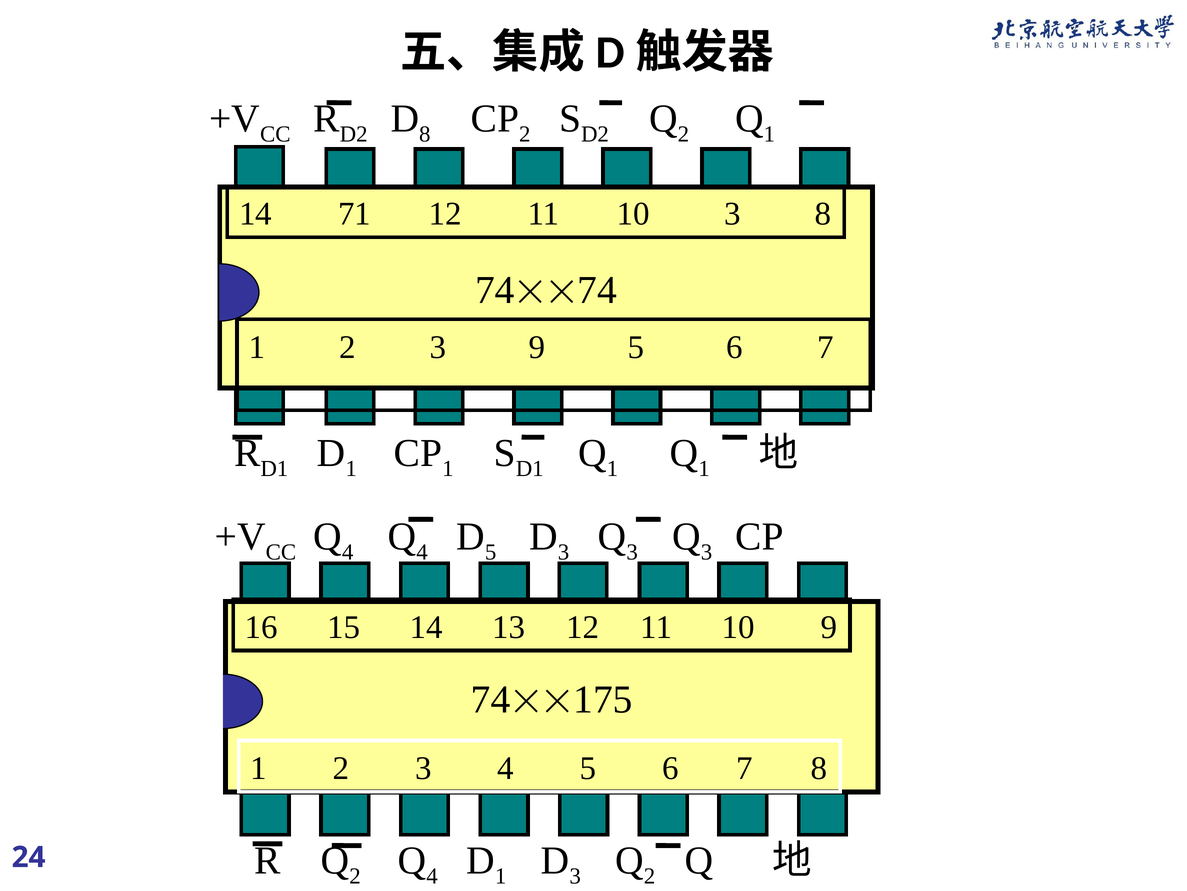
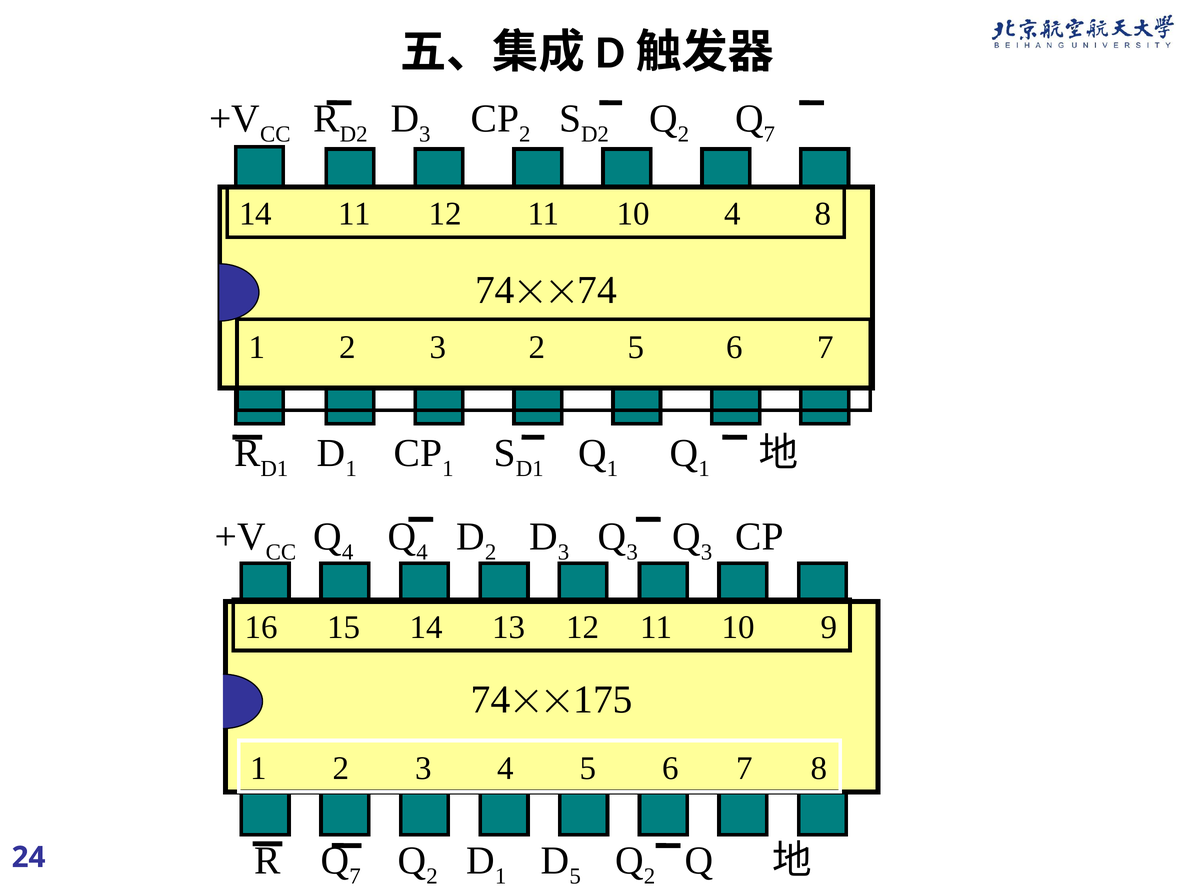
8 at (425, 134): 8 -> 3
2 Q 1: 1 -> 7
14 71: 71 -> 11
10 3: 3 -> 4
3 9: 9 -> 2
5 at (491, 552): 5 -> 2
2 at (355, 875): 2 -> 7
4 at (432, 875): 4 -> 2
3 at (575, 875): 3 -> 5
